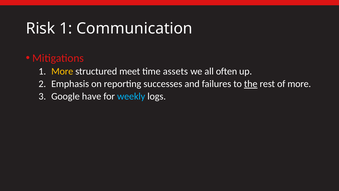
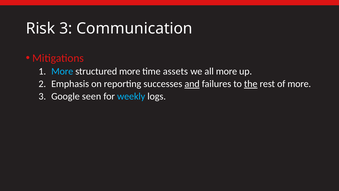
Risk 1: 1 -> 3
More at (62, 71) colour: yellow -> light blue
structured meet: meet -> more
all often: often -> more
and underline: none -> present
have: have -> seen
